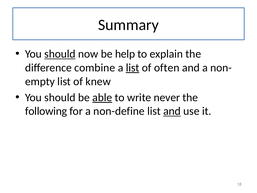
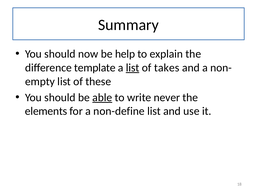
should at (60, 54) underline: present -> none
combine: combine -> template
often: often -> takes
knew: knew -> these
following: following -> elements
and at (172, 111) underline: present -> none
